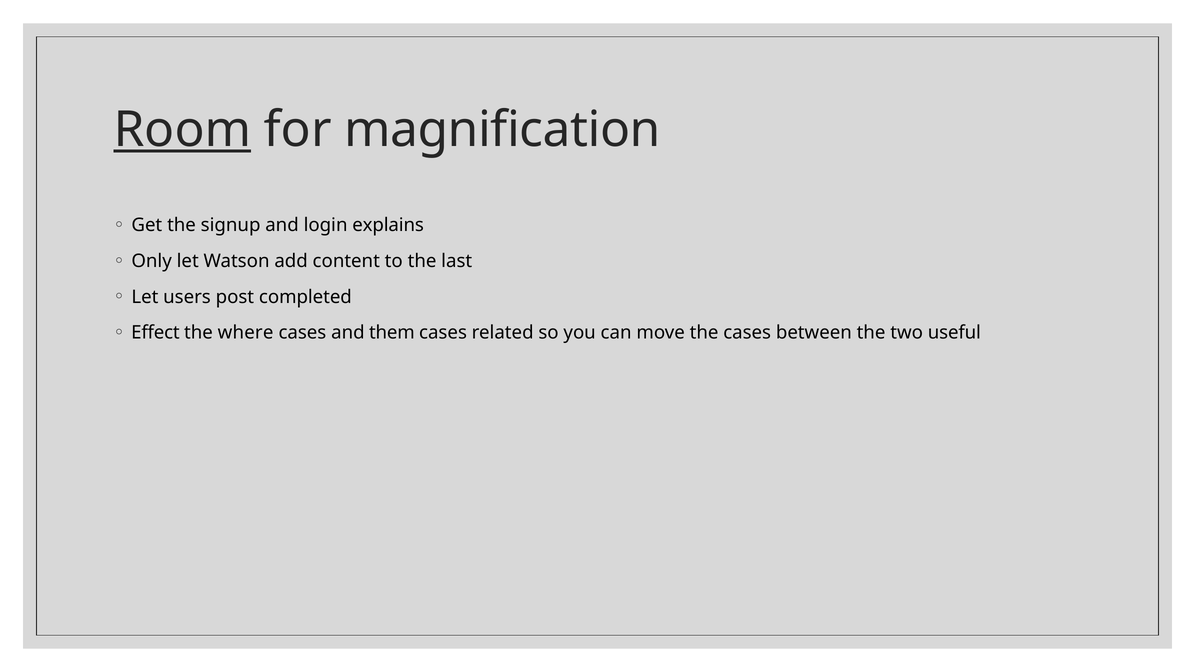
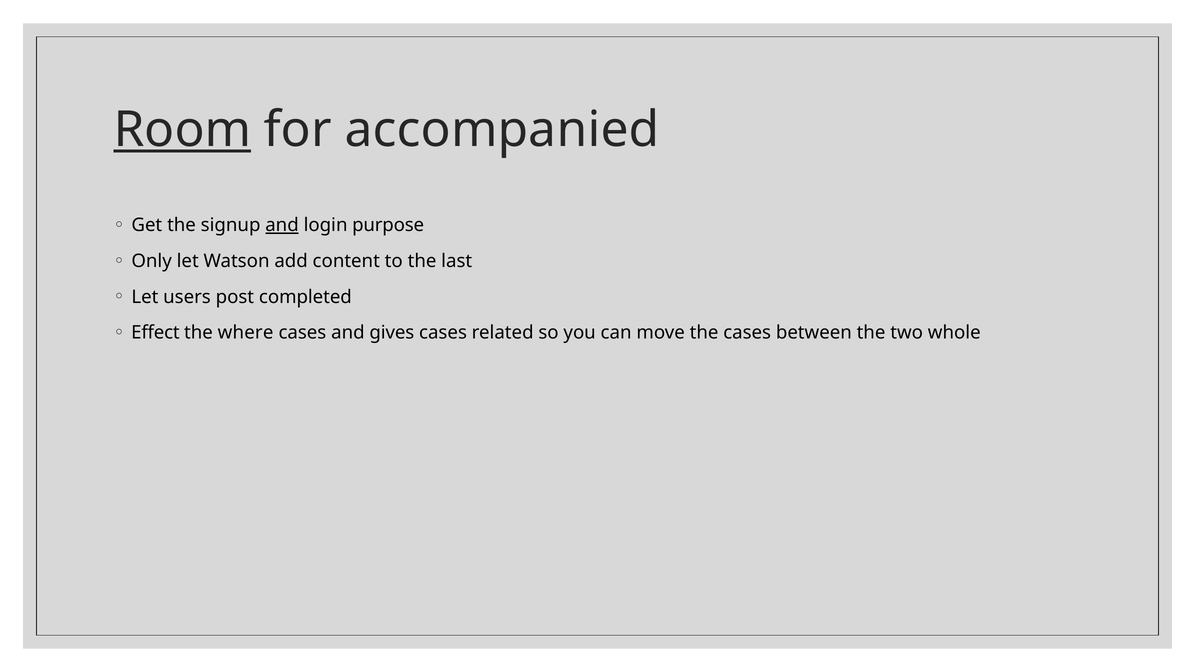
magnification: magnification -> accompanied
and at (282, 225) underline: none -> present
explains: explains -> purpose
them: them -> gives
useful: useful -> whole
